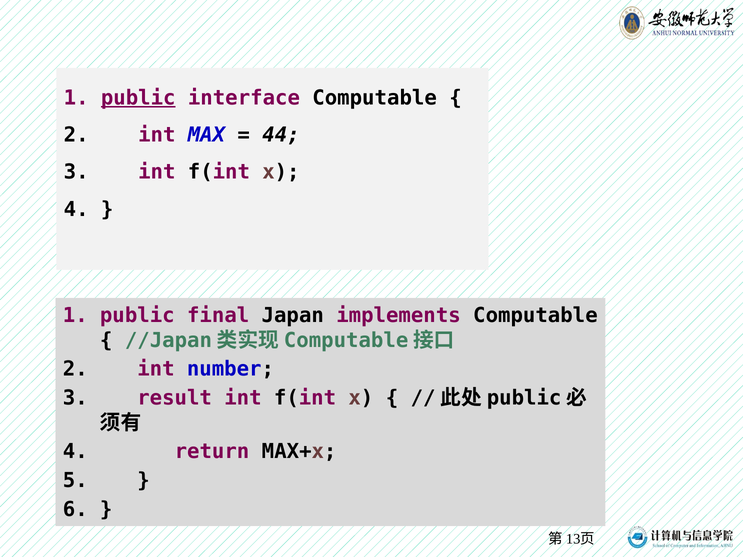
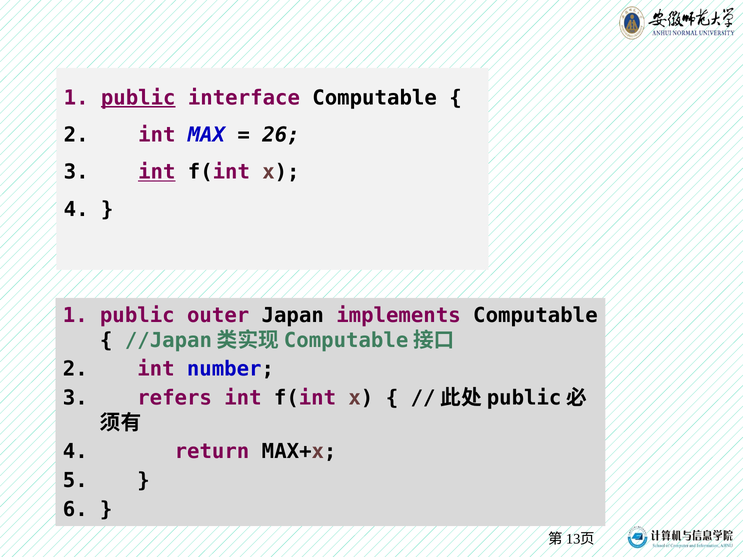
44: 44 -> 26
int at (157, 172) underline: none -> present
final: final -> outer
result: result -> refers
